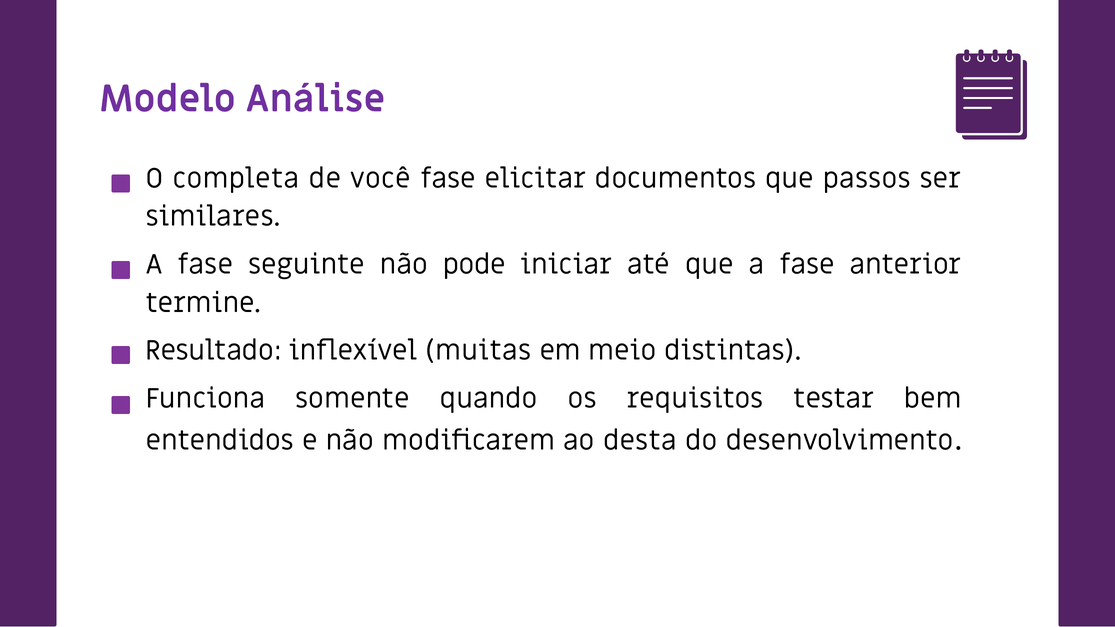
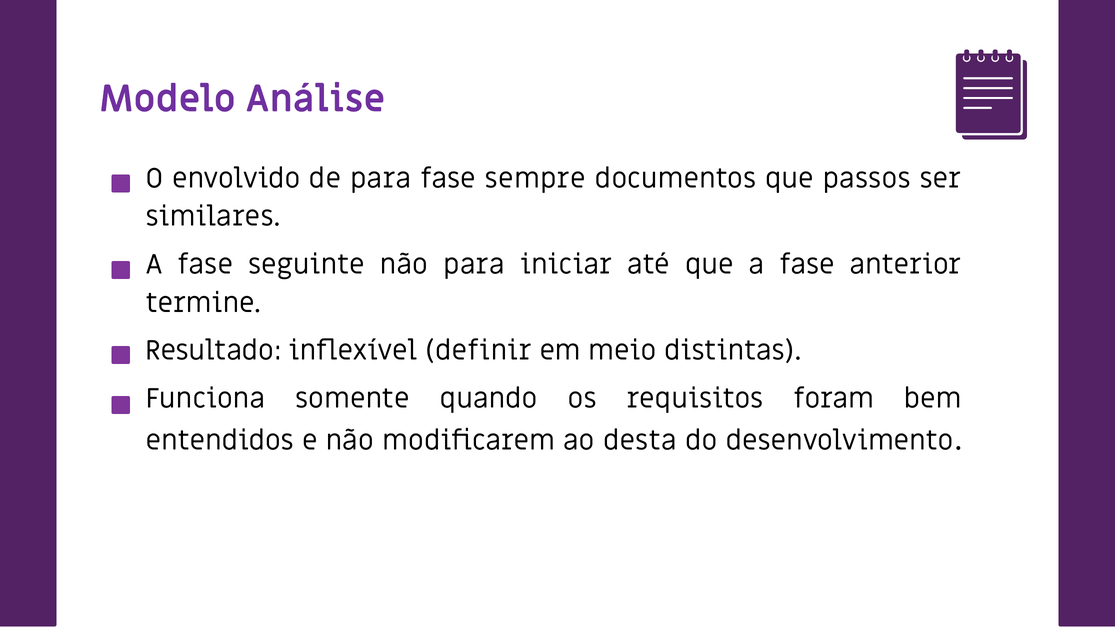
completa: completa -> envolvido
de você: você -> para
elicitar: elicitar -> sempre
não pode: pode -> para
muitas: muitas -> definir
testar: testar -> foram
